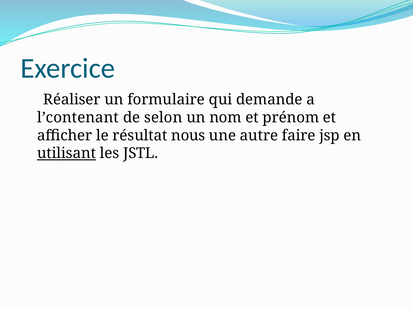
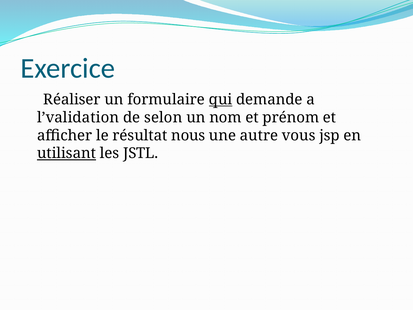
qui underline: none -> present
l’contenant: l’contenant -> l’validation
faire: faire -> vous
